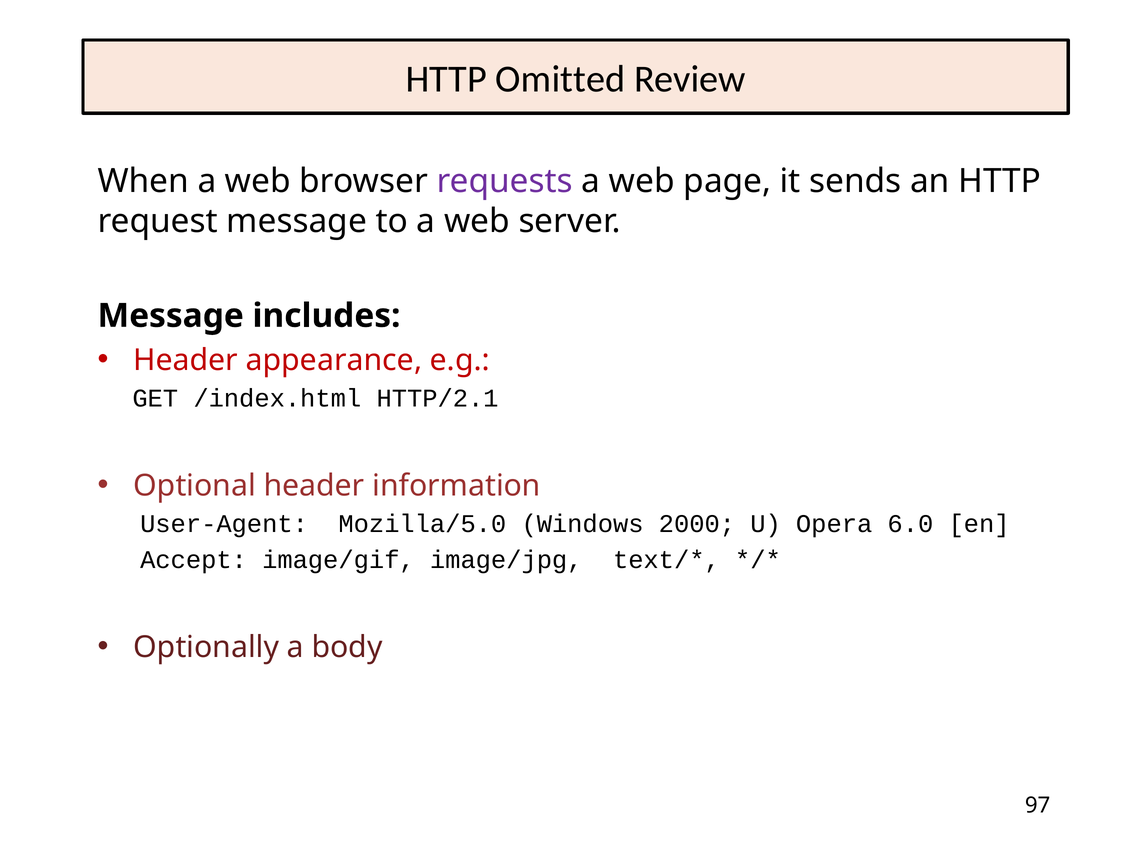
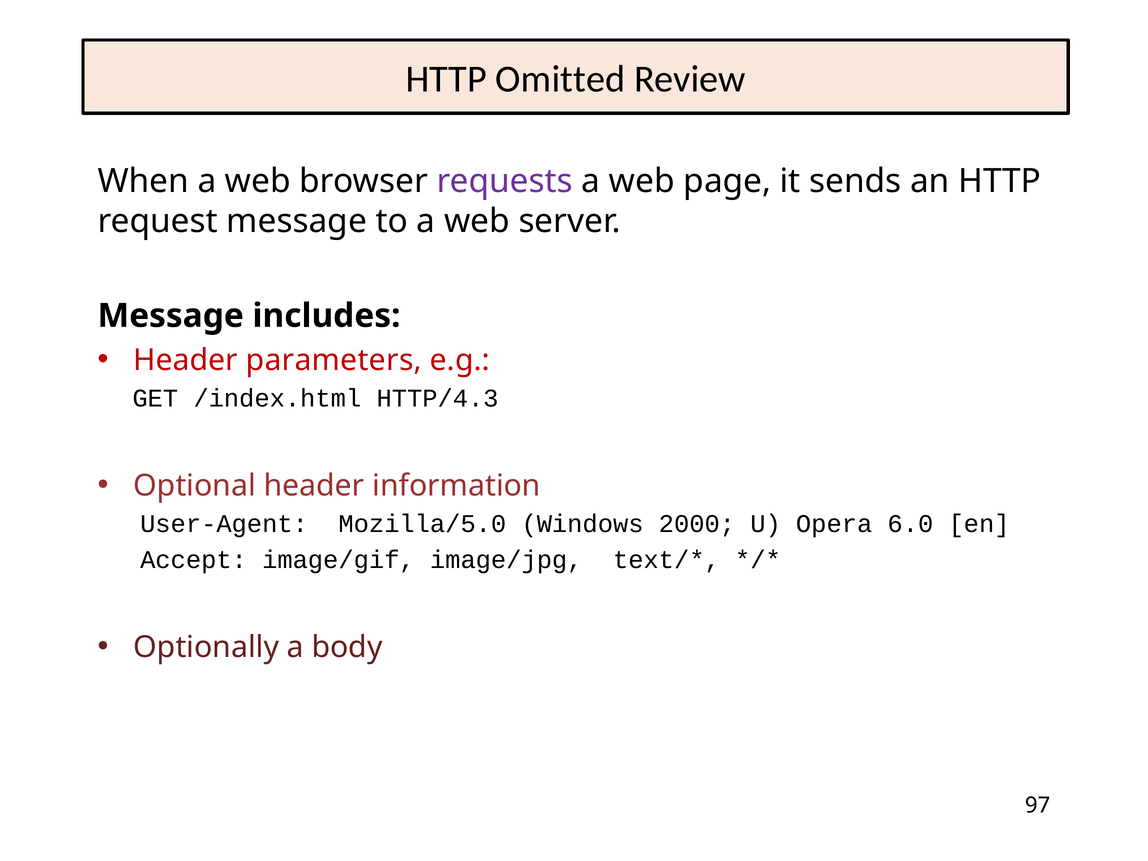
appearance: appearance -> parameters
HTTP/2.1: HTTP/2.1 -> HTTP/4.3
